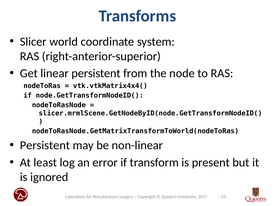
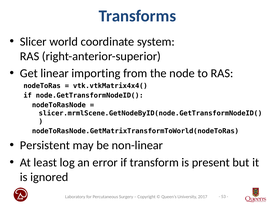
linear persistent: persistent -> importing
